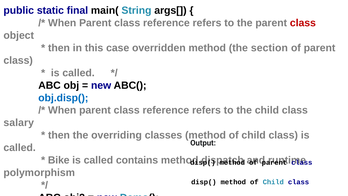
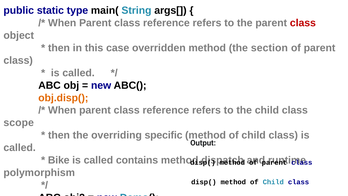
final: final -> type
obj.disp( colour: blue -> orange
salary: salary -> scope
classes: classes -> specific
